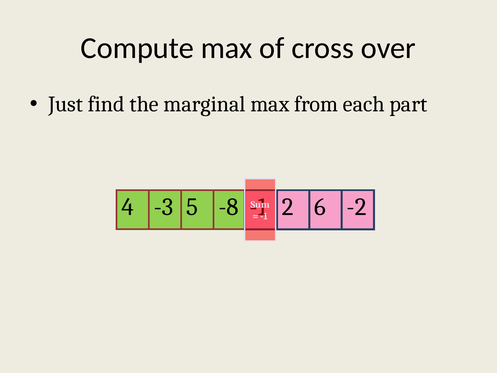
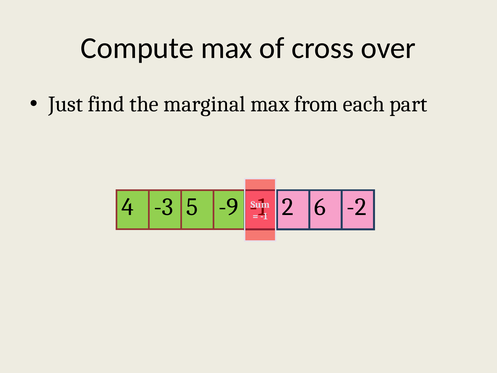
-8: -8 -> -9
